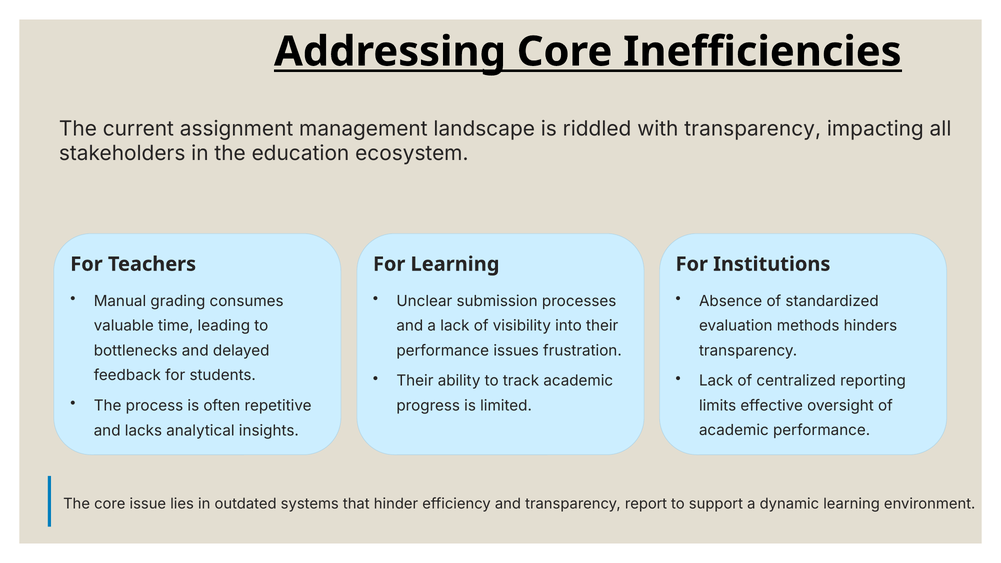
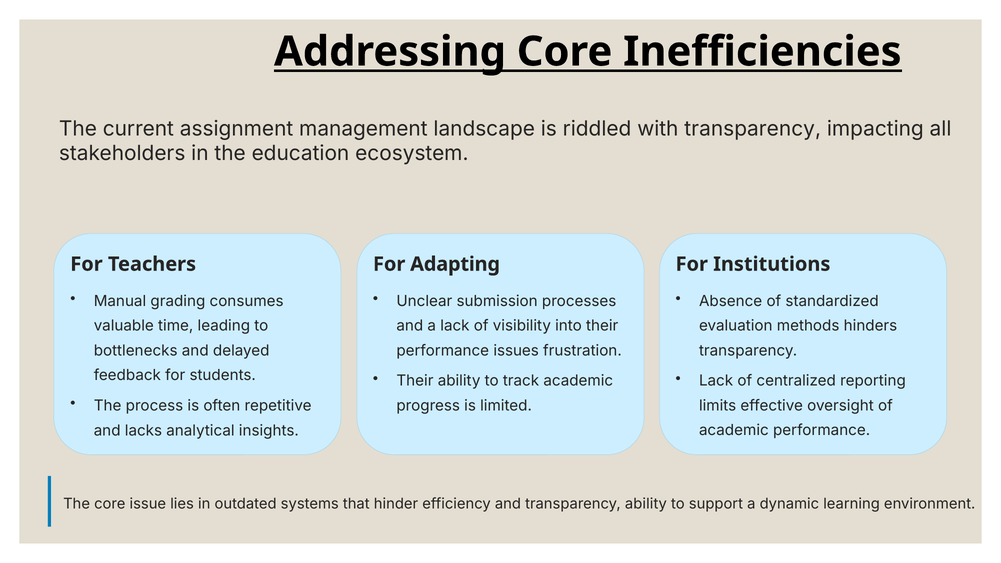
For Learning: Learning -> Adapting
transparency report: report -> ability
